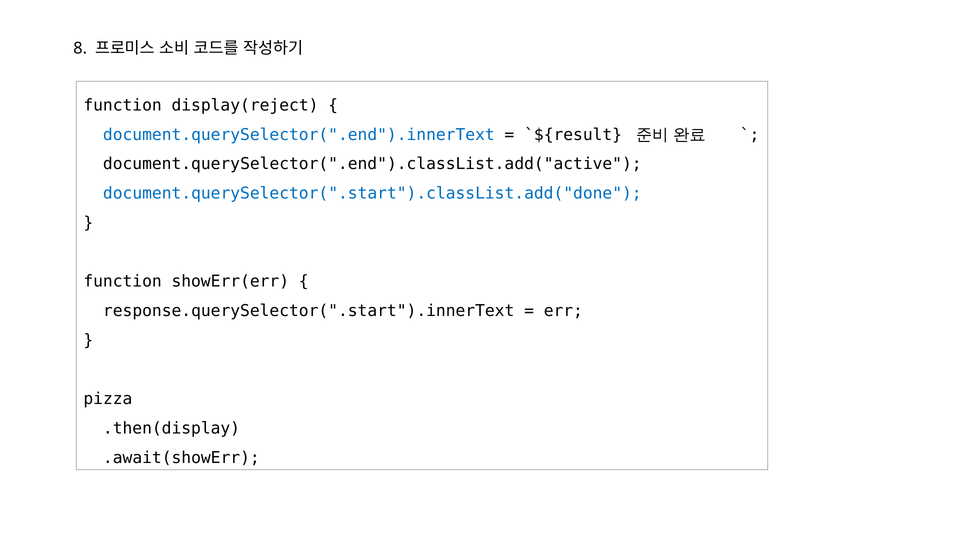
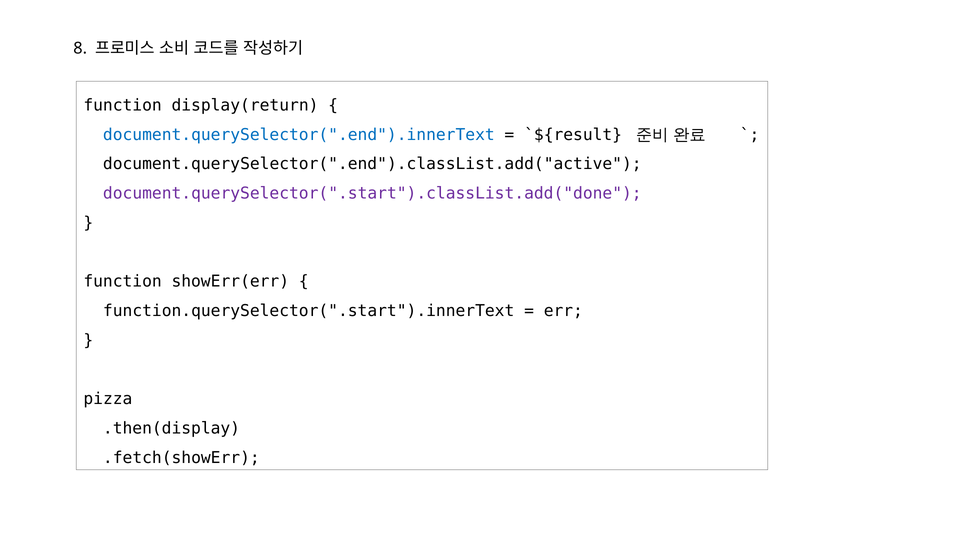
display(reject: display(reject -> display(return
document.querySelector(".start").classList.add("done colour: blue -> purple
response.querySelector(".start").innerText: response.querySelector(".start").innerText -> function.querySelector(".start").innerText
.await(showErr: .await(showErr -> .fetch(showErr
